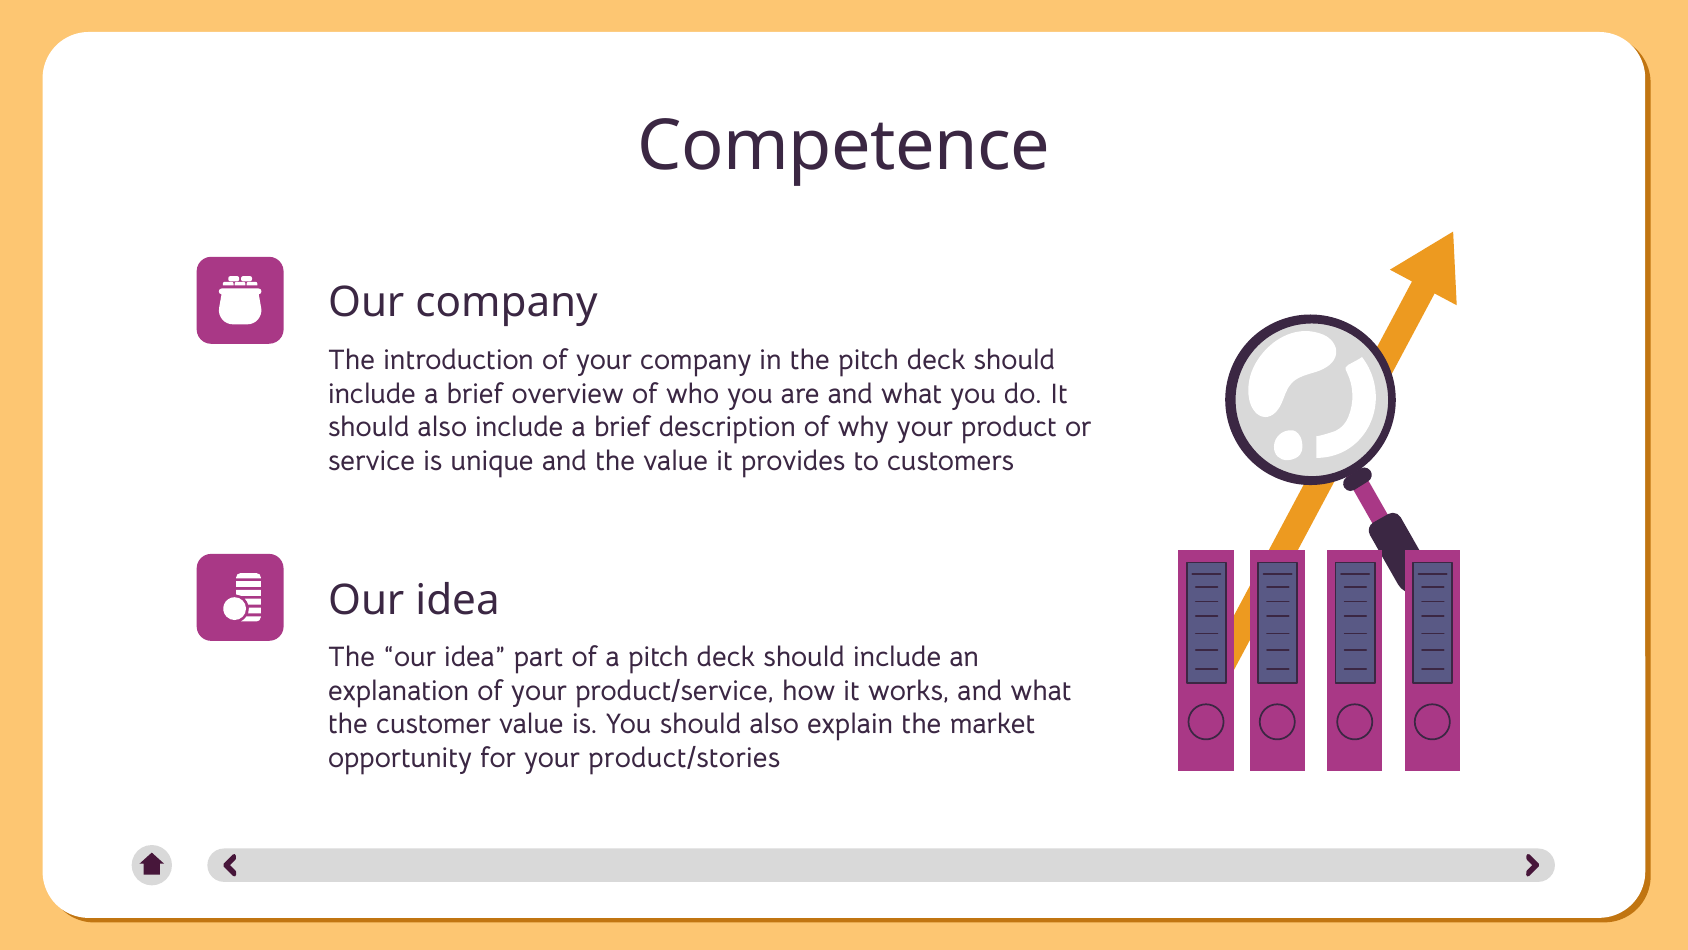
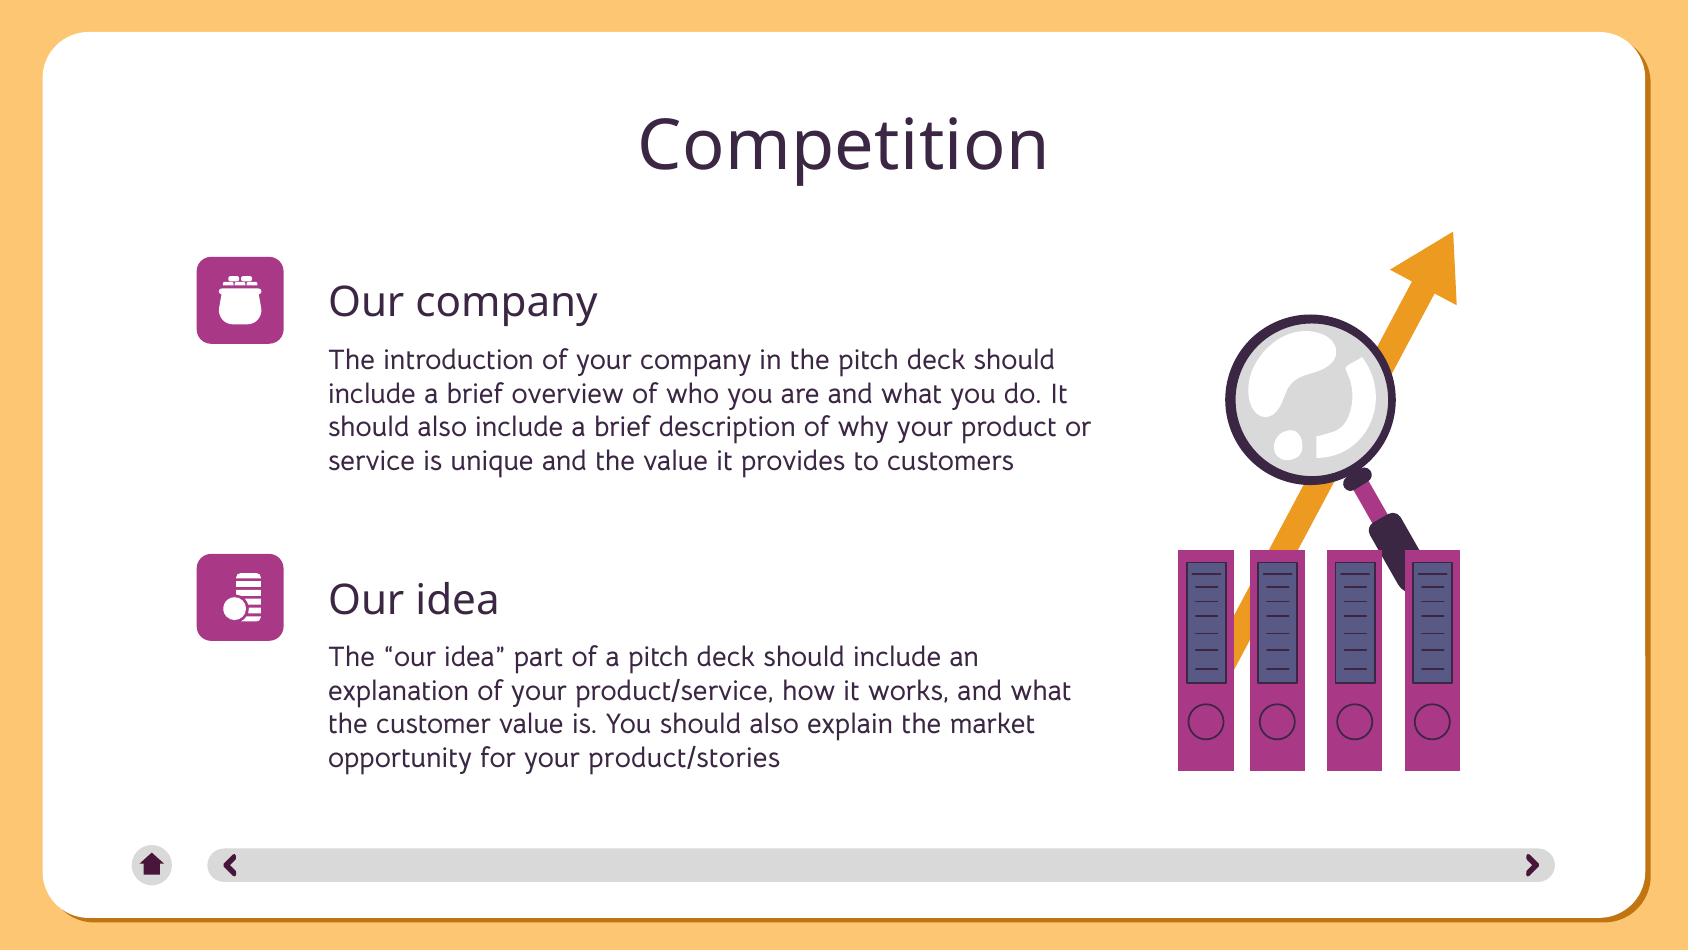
Competence: Competence -> Competition
